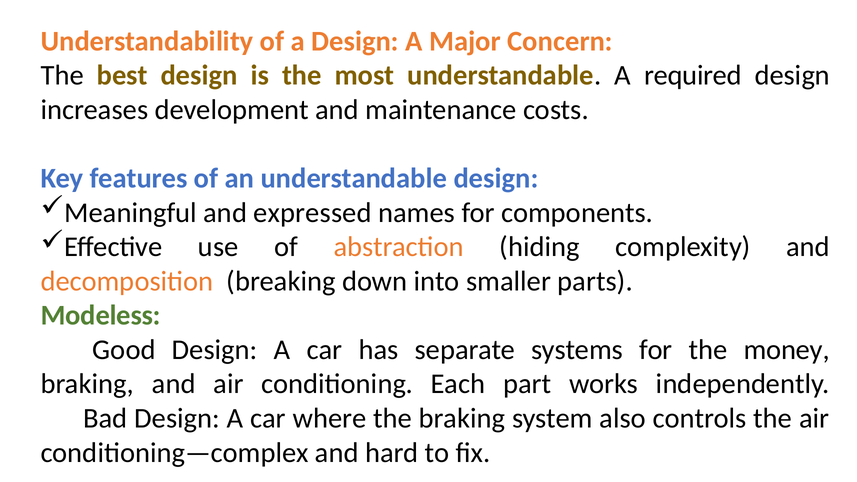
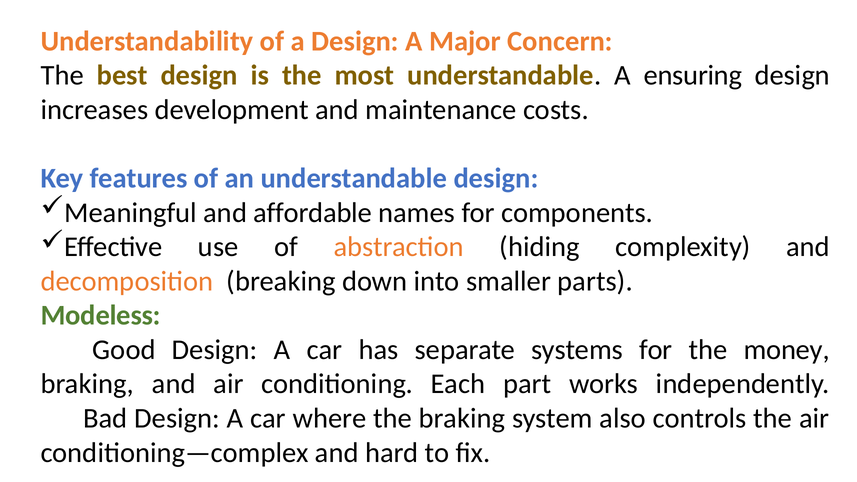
required: required -> ensuring
expressed: expressed -> affordable
